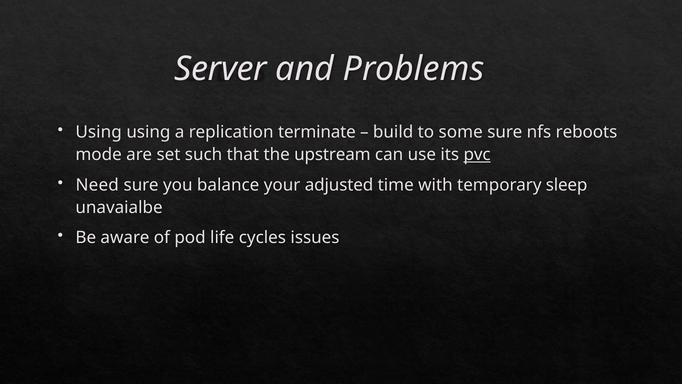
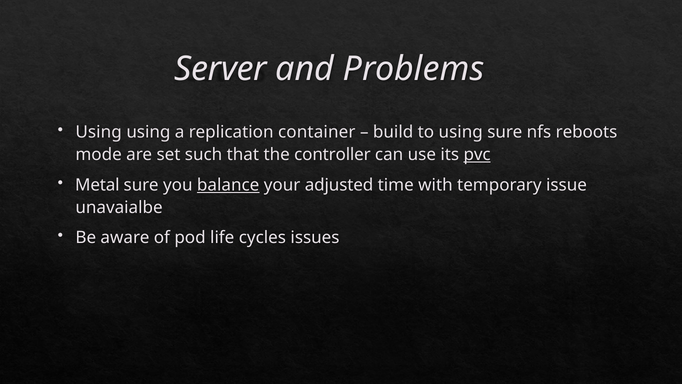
terminate: terminate -> container
to some: some -> using
upstream: upstream -> controller
Need: Need -> Metal
balance underline: none -> present
sleep: sleep -> issue
